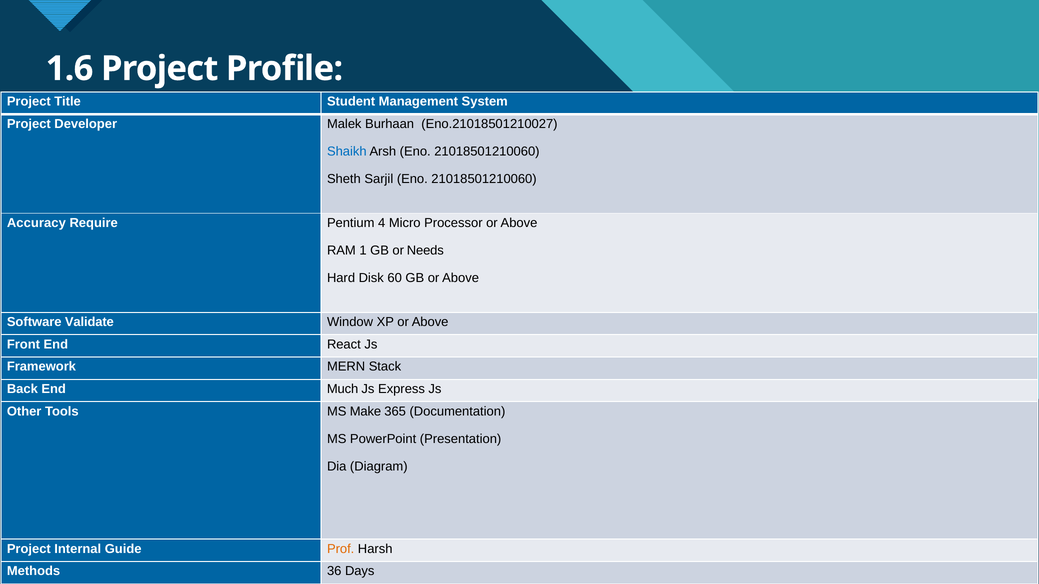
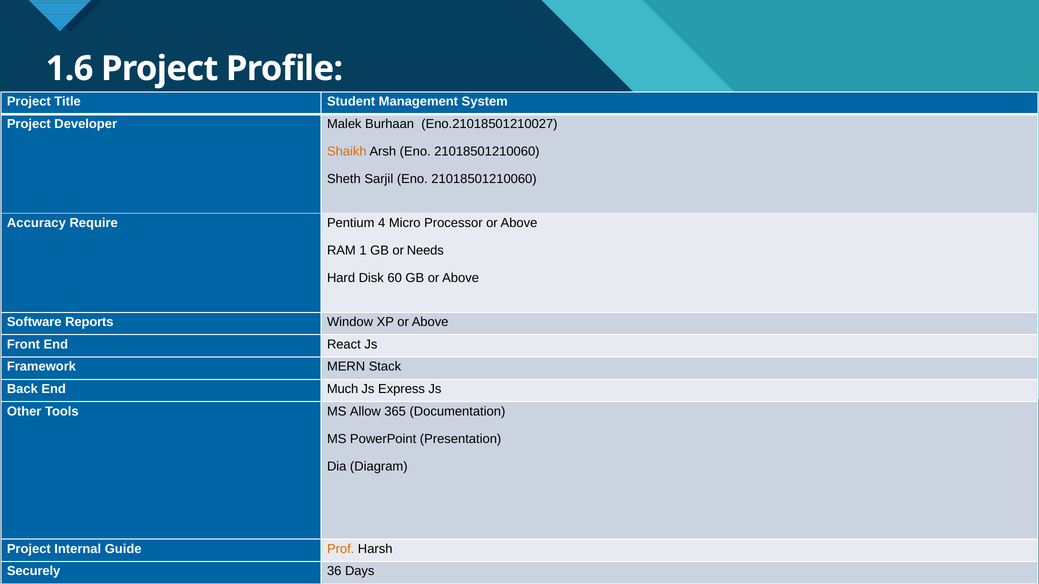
Shaikh colour: blue -> orange
Validate: Validate -> Reports
Make: Make -> Allow
Methods: Methods -> Securely
